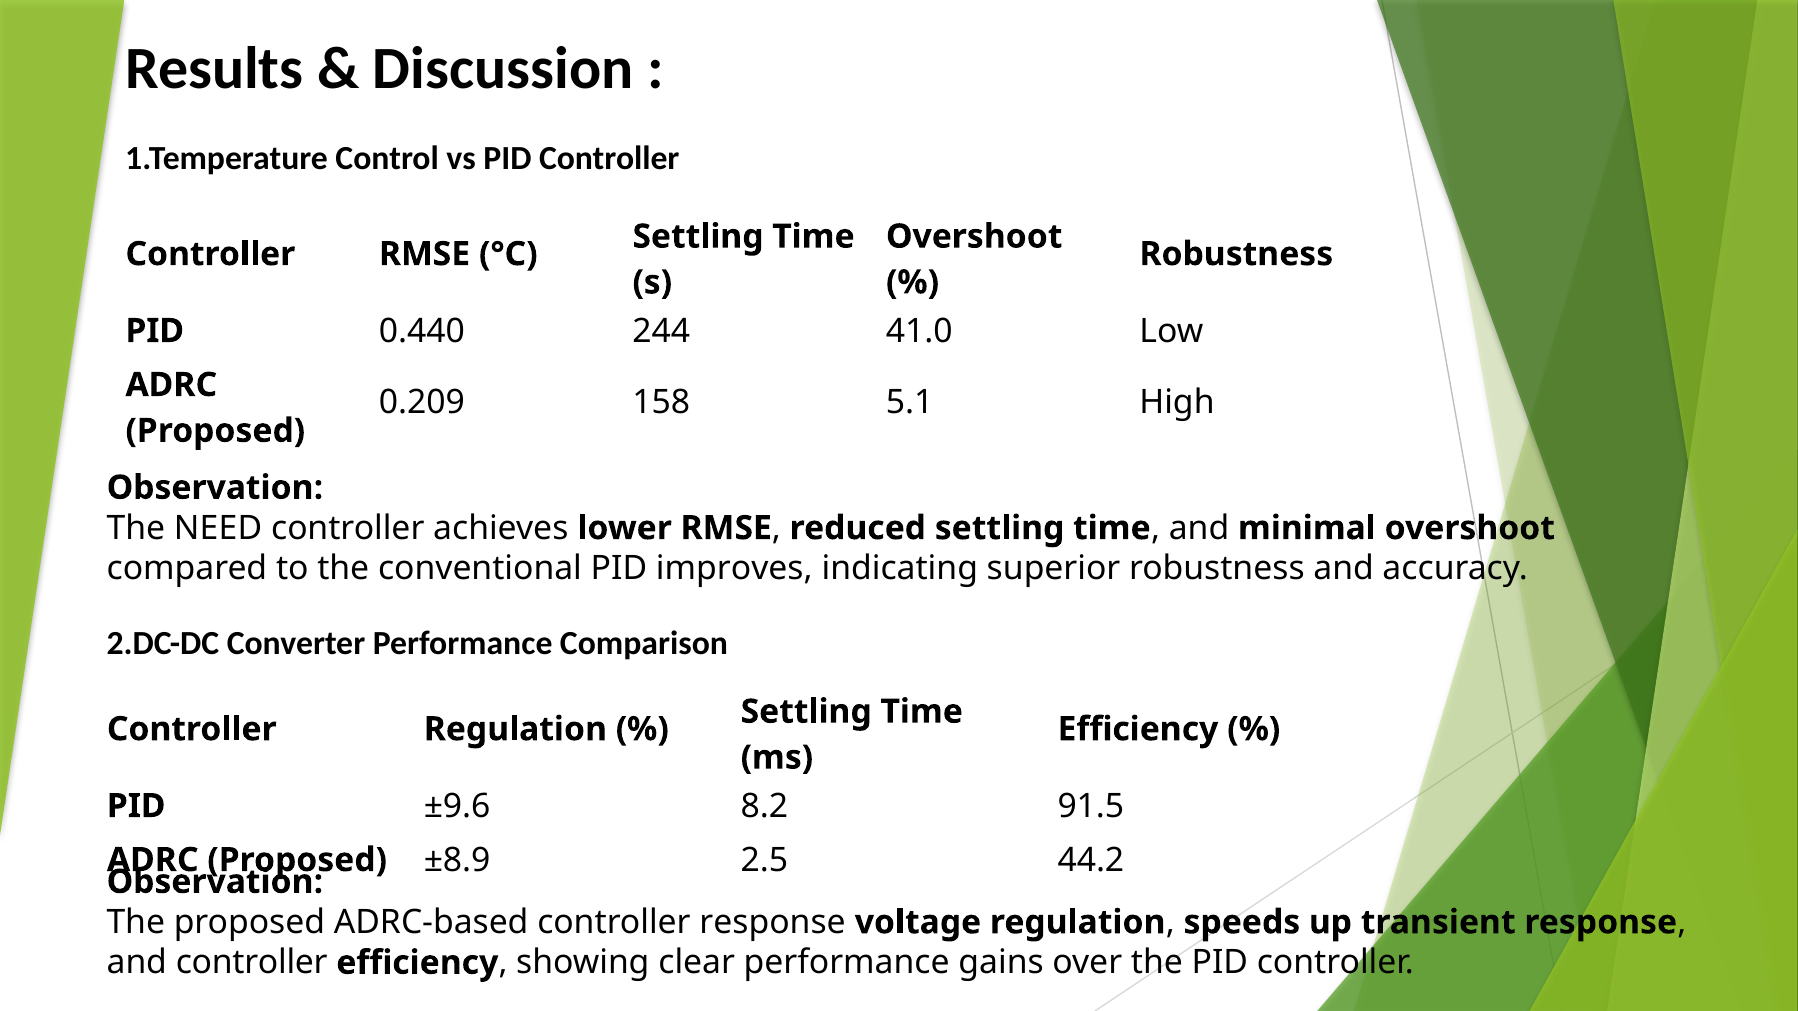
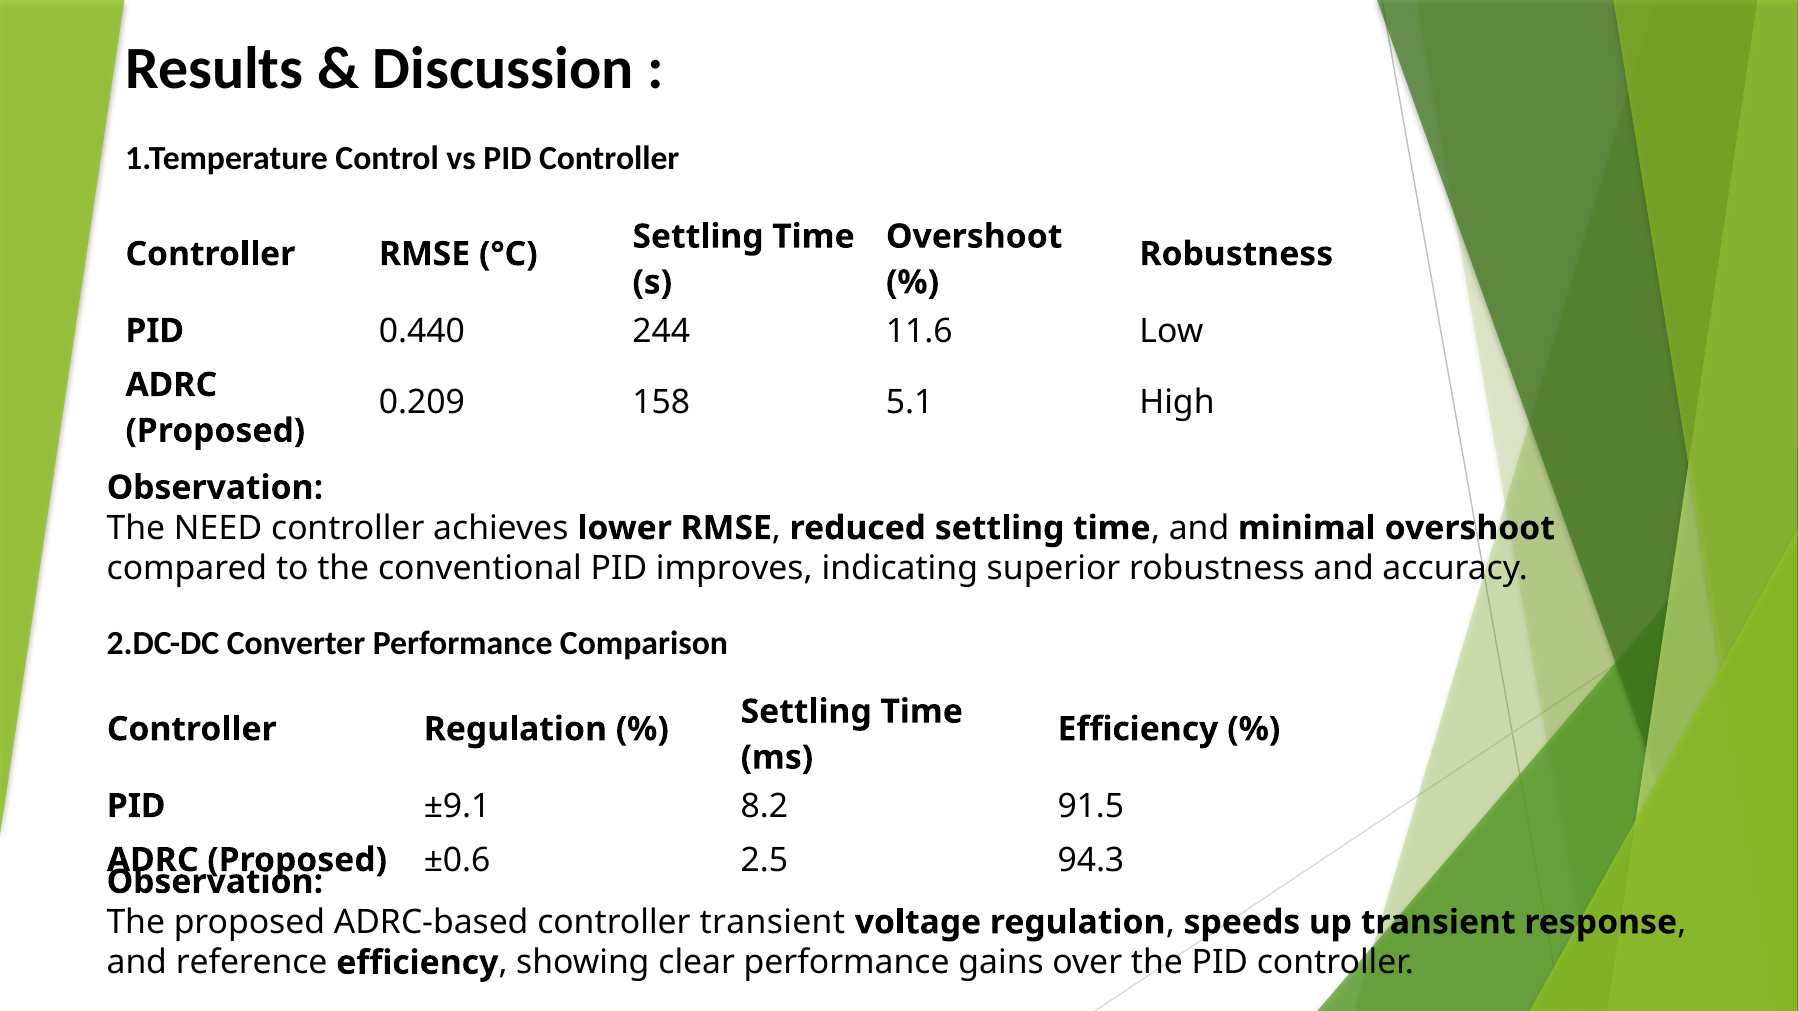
41.0: 41.0 -> 11.6
±9.6: ±9.6 -> ±9.1
±8.9: ±8.9 -> ±0.6
44.2: 44.2 -> 94.3
controller response: response -> transient
and controller: controller -> reference
